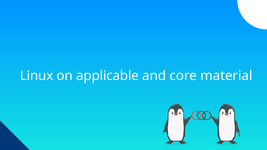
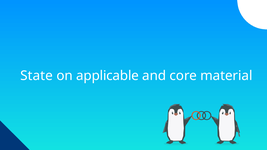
Linux: Linux -> State
